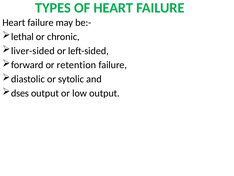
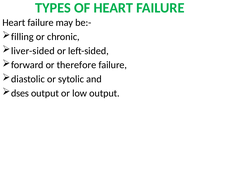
lethal: lethal -> filling
retention: retention -> therefore
